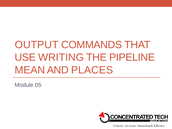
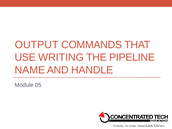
MEAN: MEAN -> NAME
PLACES: PLACES -> HANDLE
